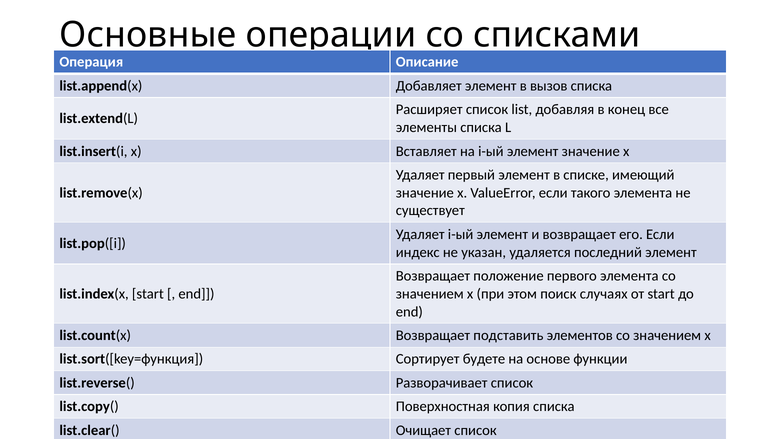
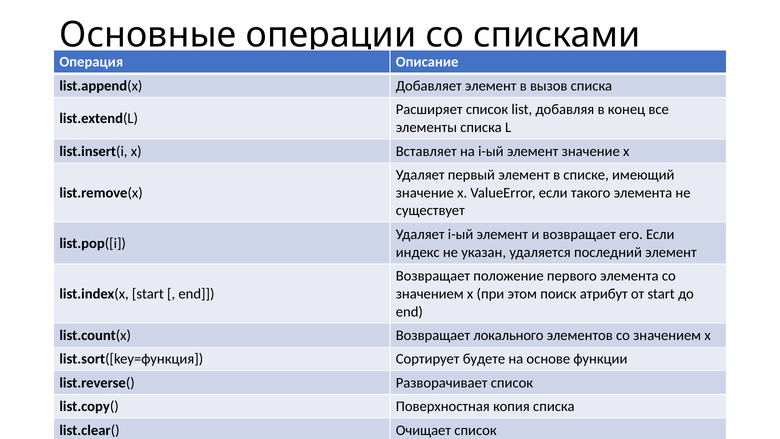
случаях: случаях -> атрибут
подставить: подставить -> локального
